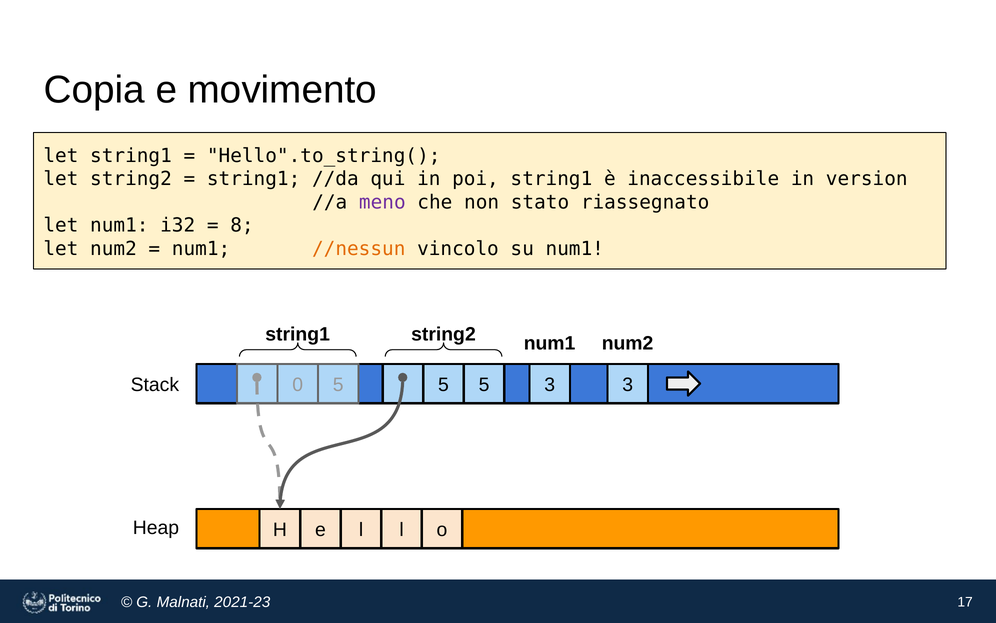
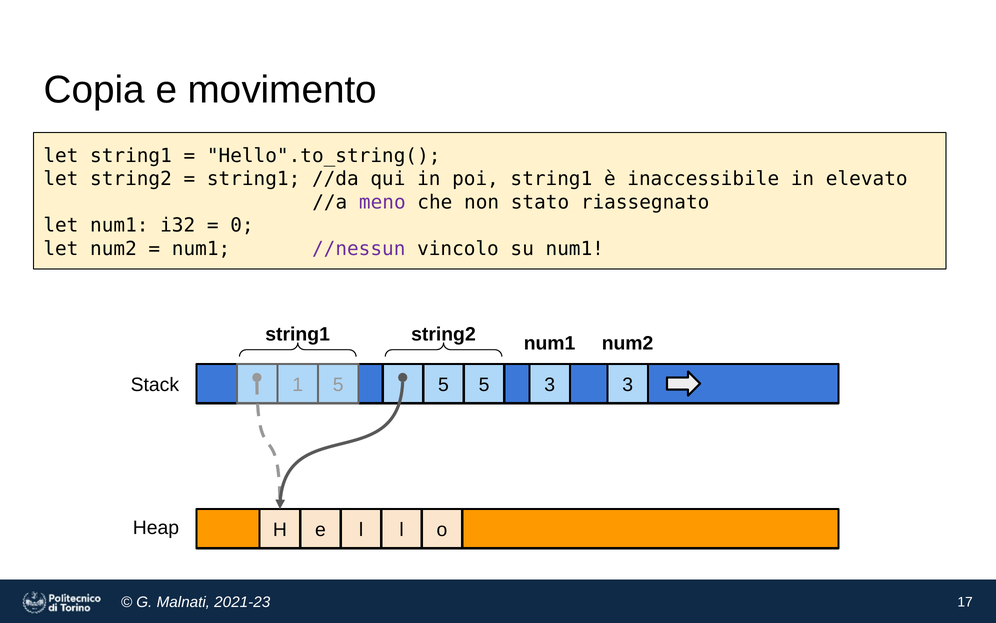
version: version -> elevato
8: 8 -> 0
//nessun colour: orange -> purple
0: 0 -> 1
